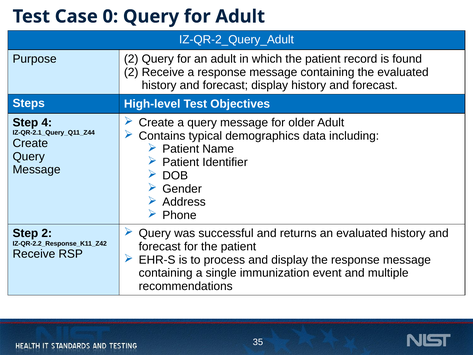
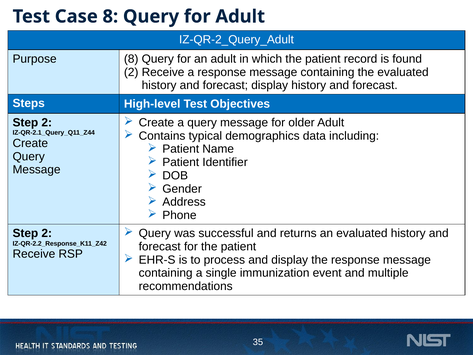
Case 0: 0 -> 8
Purpose 2: 2 -> 8
4 at (47, 123): 4 -> 2
